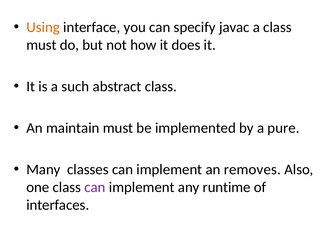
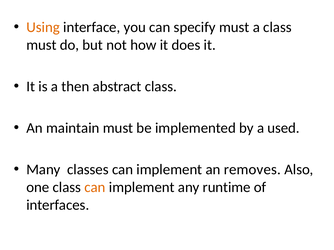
specify javac: javac -> must
such: such -> then
pure: pure -> used
can at (95, 188) colour: purple -> orange
